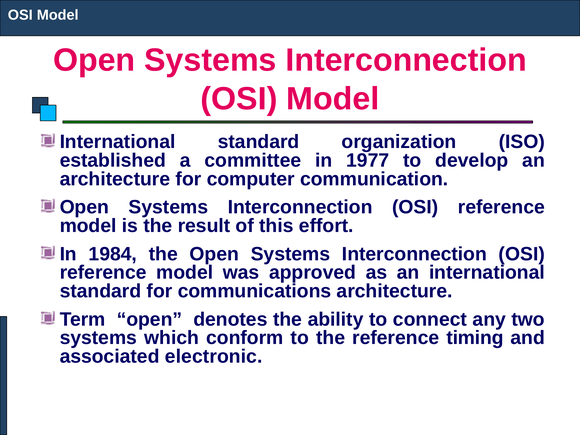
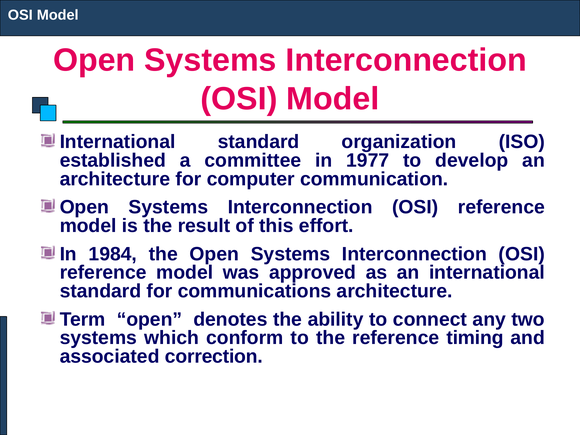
electronic: electronic -> correction
